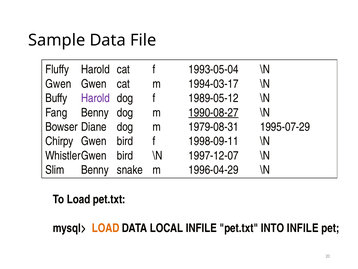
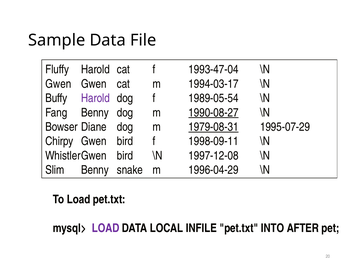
1993-05-04: 1993-05-04 -> 1993-47-04
1989-05-12: 1989-05-12 -> 1989-05-54
1979-08-31 underline: none -> present
1997-12-07: 1997-12-07 -> 1997-12-08
LOAD at (106, 228) colour: orange -> purple
INTO INFILE: INFILE -> AFTER
